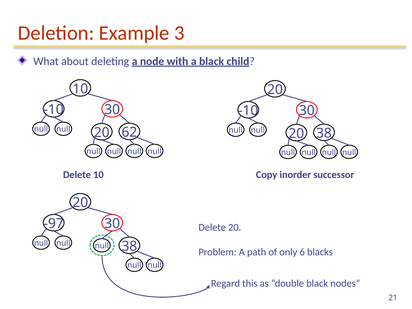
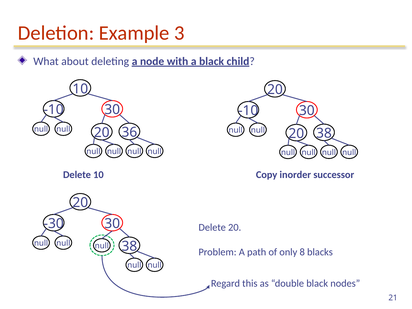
62: 62 -> 36
-97: -97 -> -30
6: 6 -> 8
